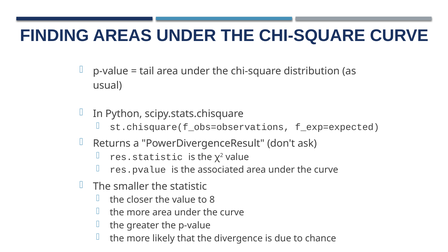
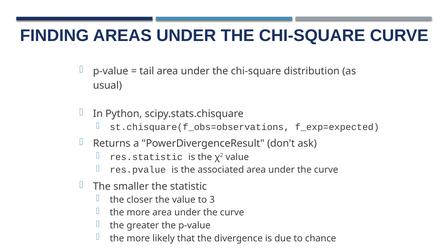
8: 8 -> 3
